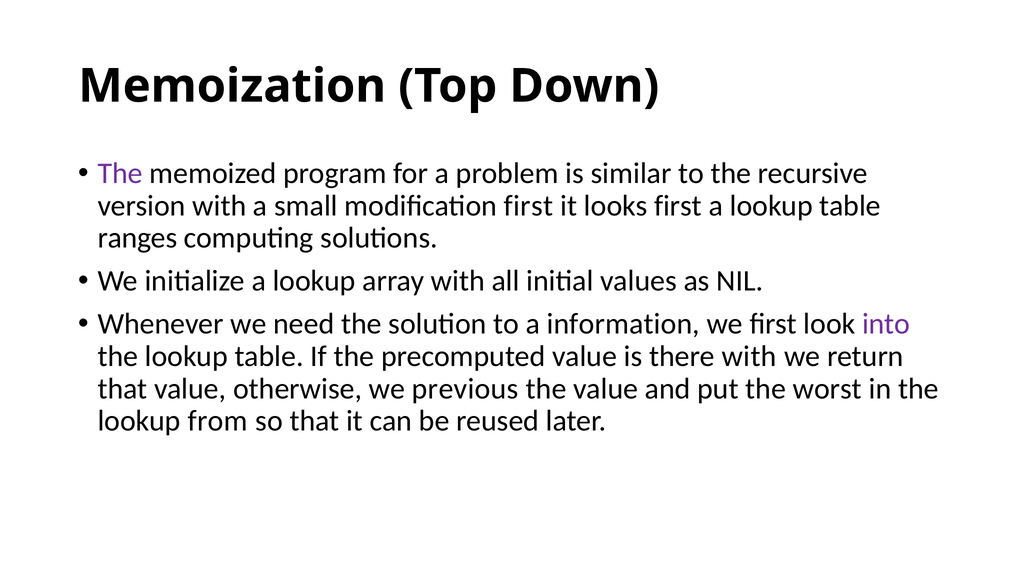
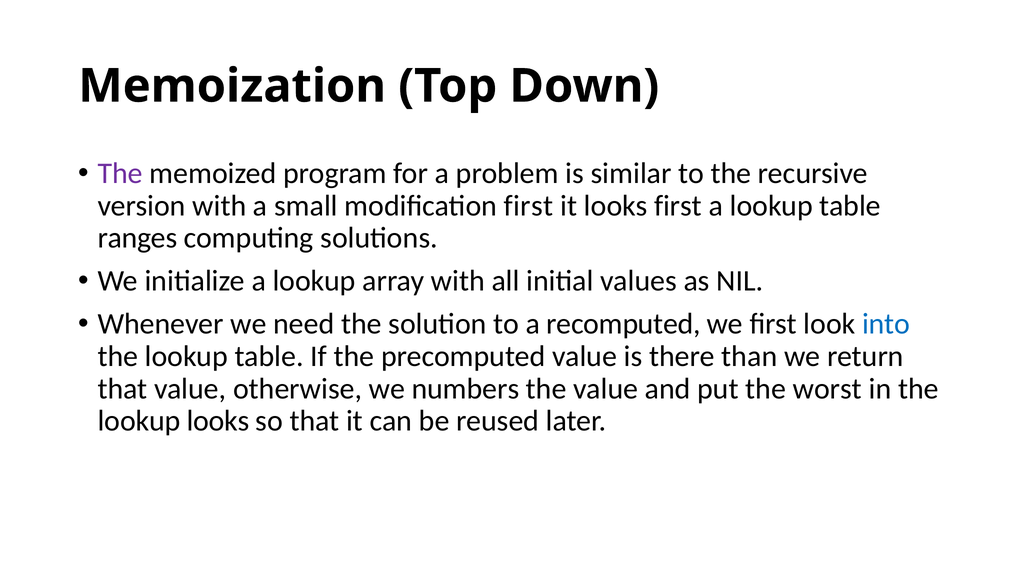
information: information -> recomputed
into colour: purple -> blue
there with: with -> than
previous: previous -> numbers
lookup from: from -> looks
